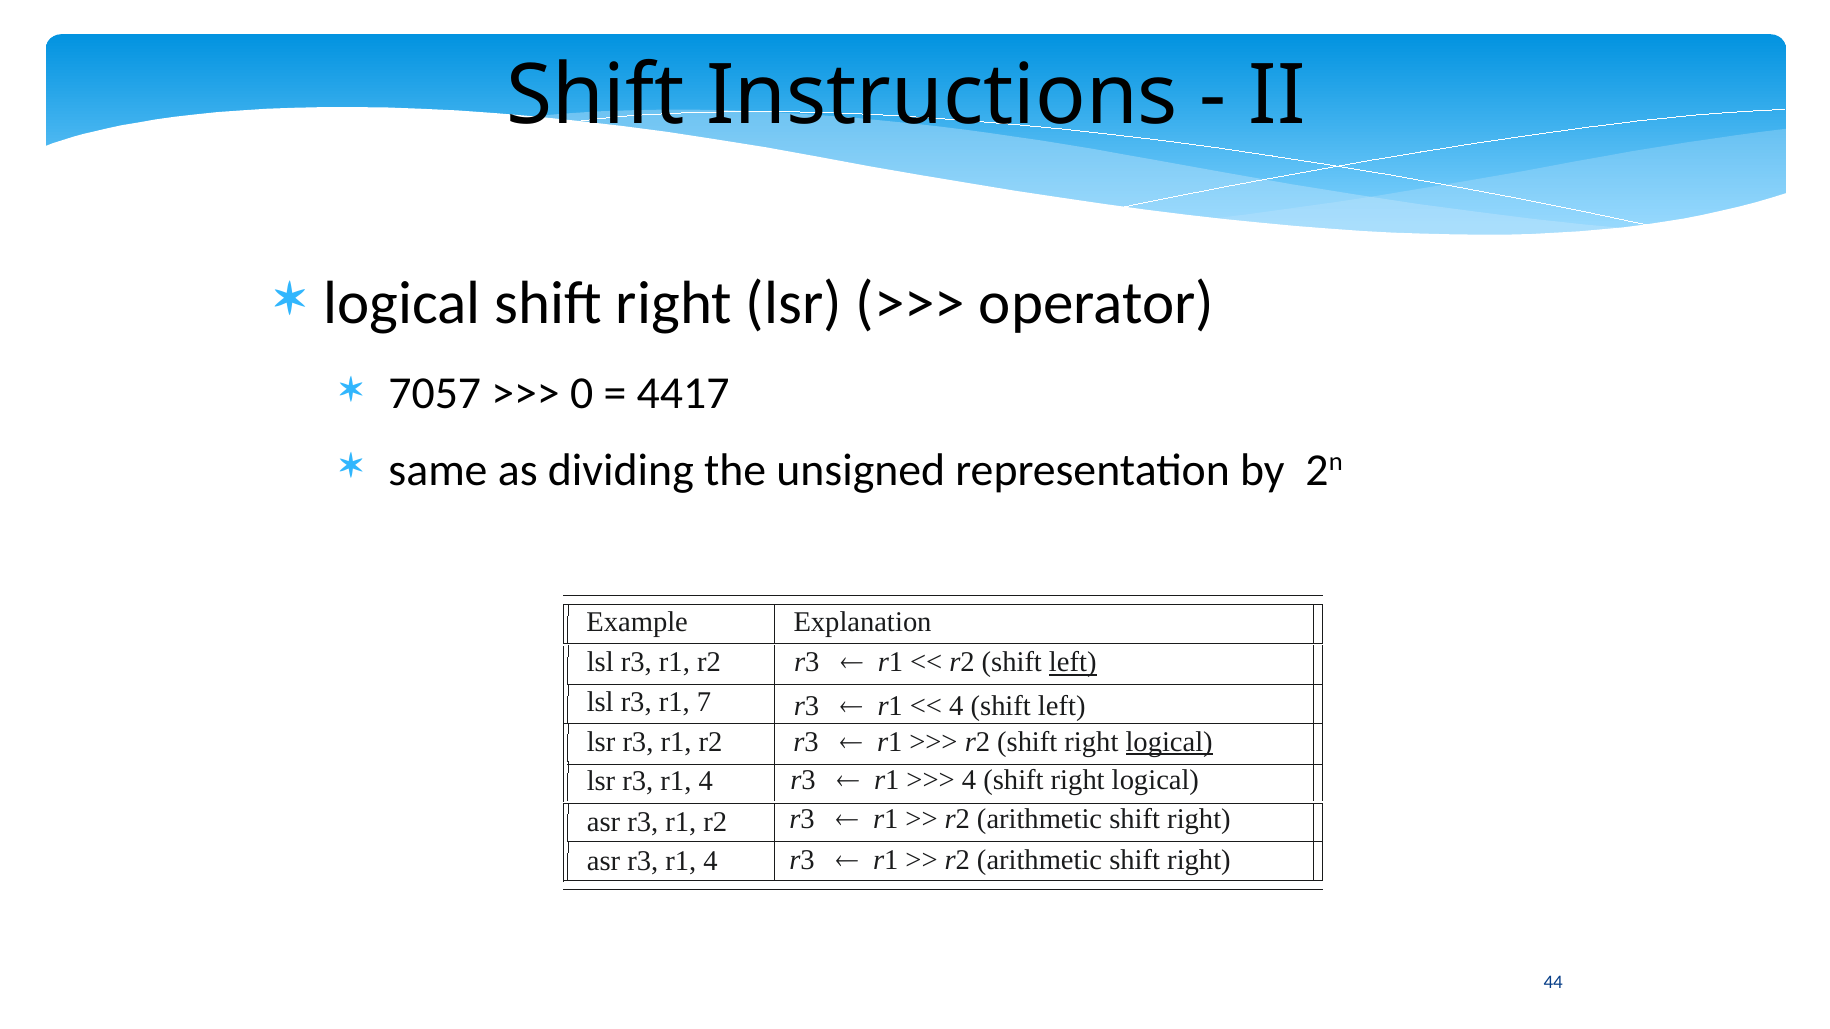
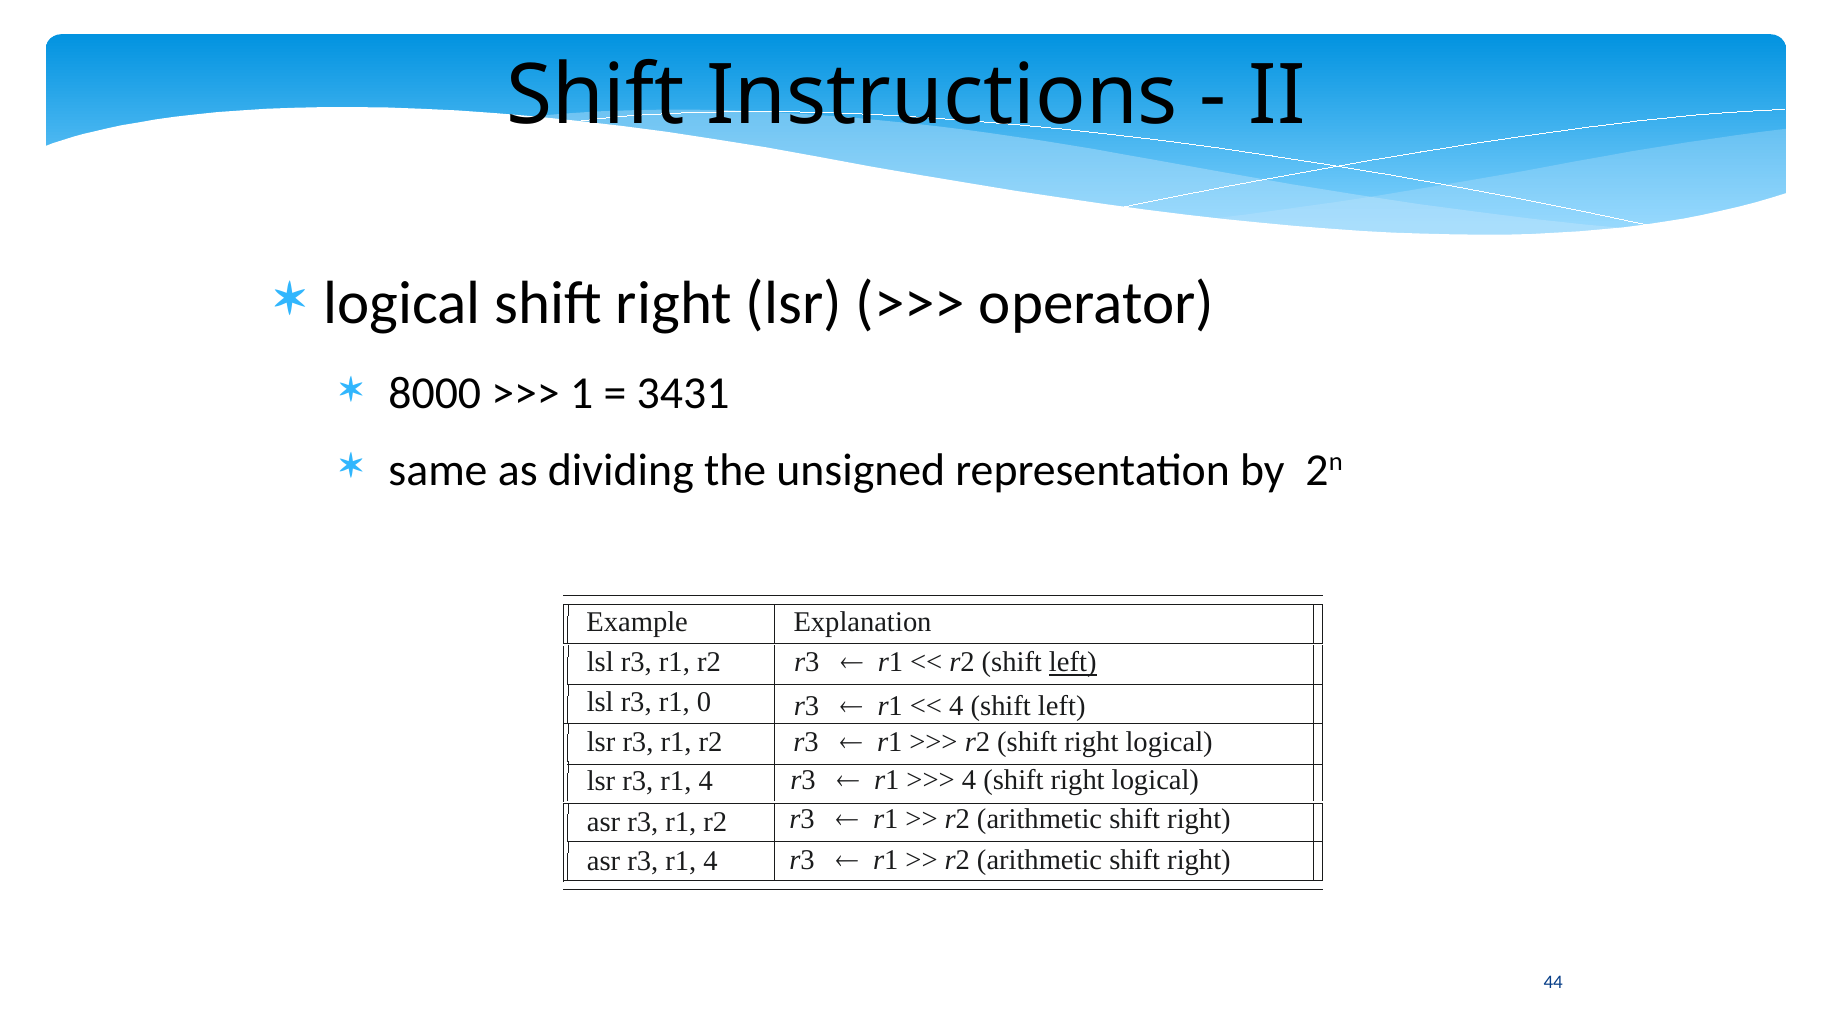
7057: 7057 -> 8000
0: 0 -> 1
4417: 4417 -> 3431
7: 7 -> 0
logical at (1169, 742) underline: present -> none
